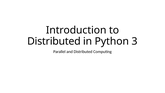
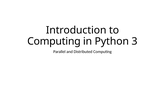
Distributed at (54, 41): Distributed -> Computing
